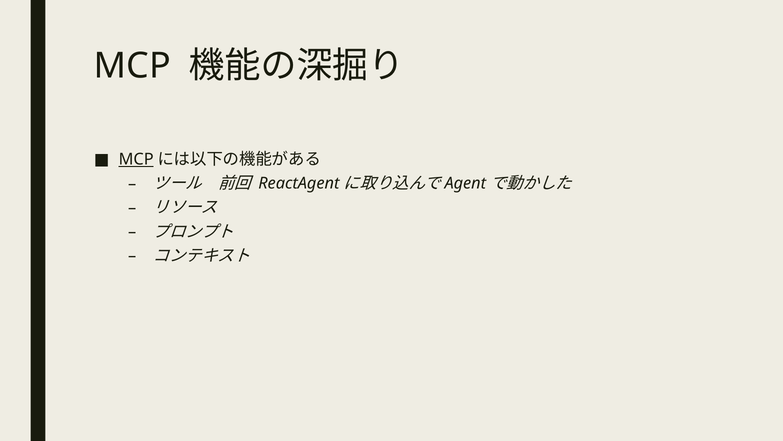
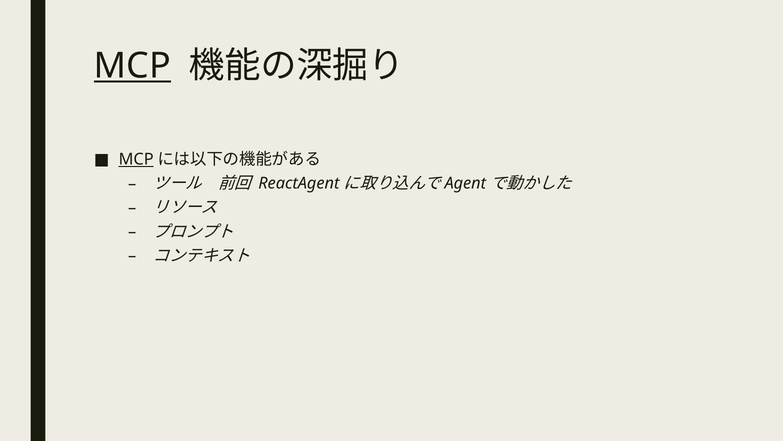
MCP at (132, 66) underline: none -> present
